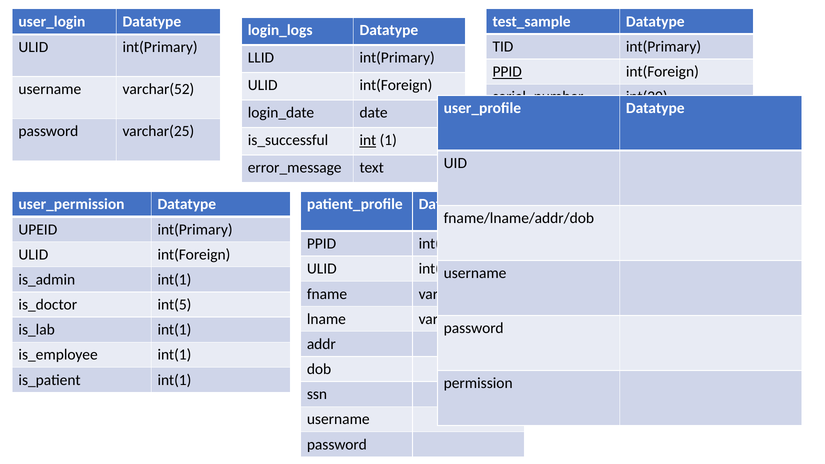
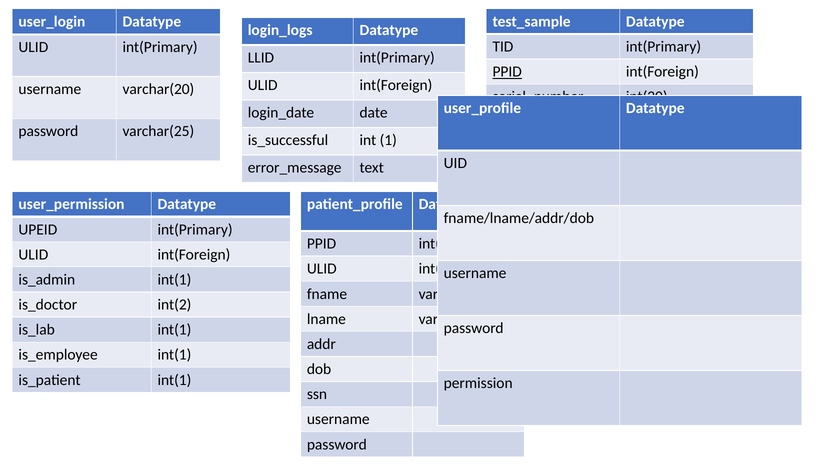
varchar(52: varchar(52 -> varchar(20
int underline: present -> none
int(5: int(5 -> int(2
